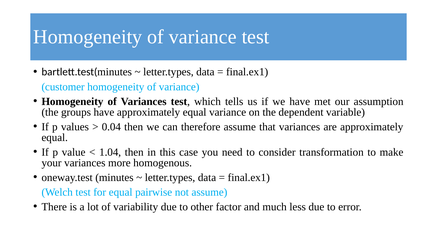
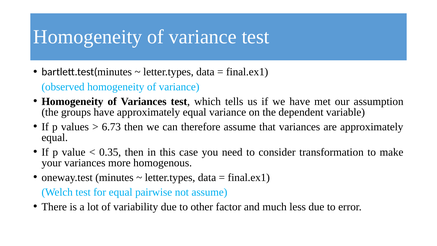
customer: customer -> observed
0.04: 0.04 -> 6.73
1.04: 1.04 -> 0.35
